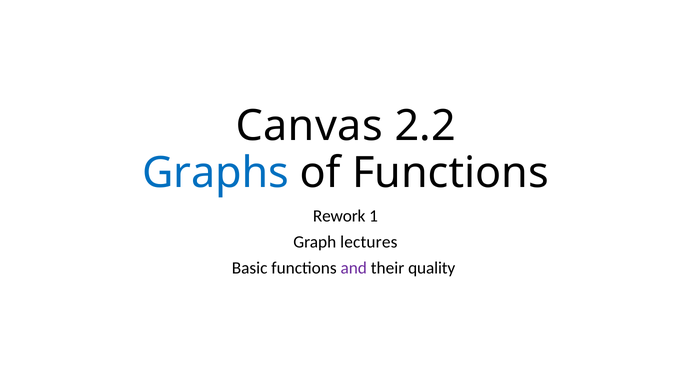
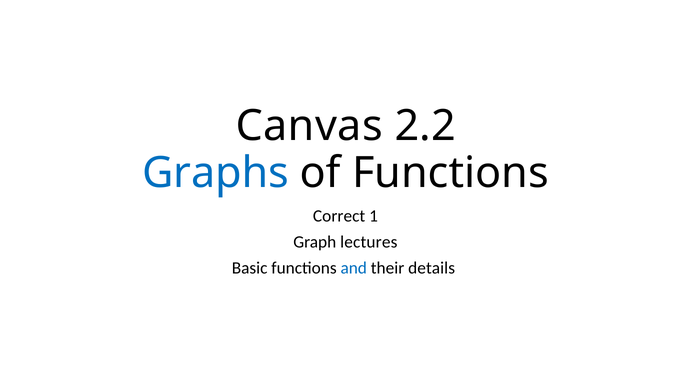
Rework: Rework -> Correct
and colour: purple -> blue
quality: quality -> details
